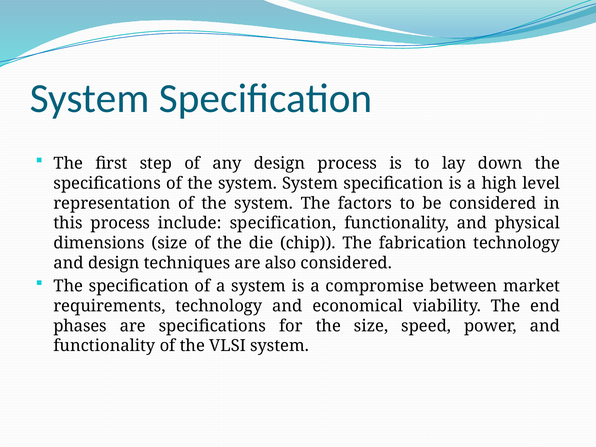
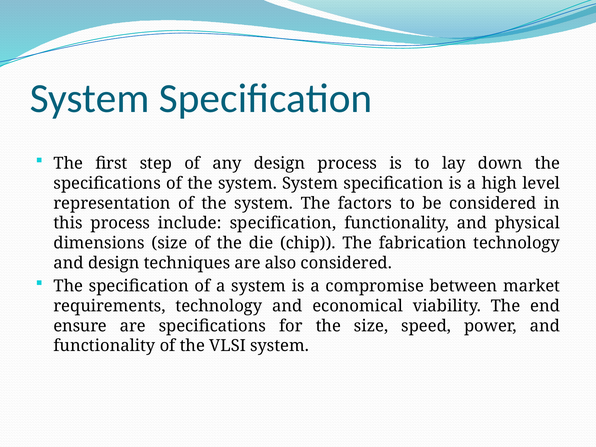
phases: phases -> ensure
